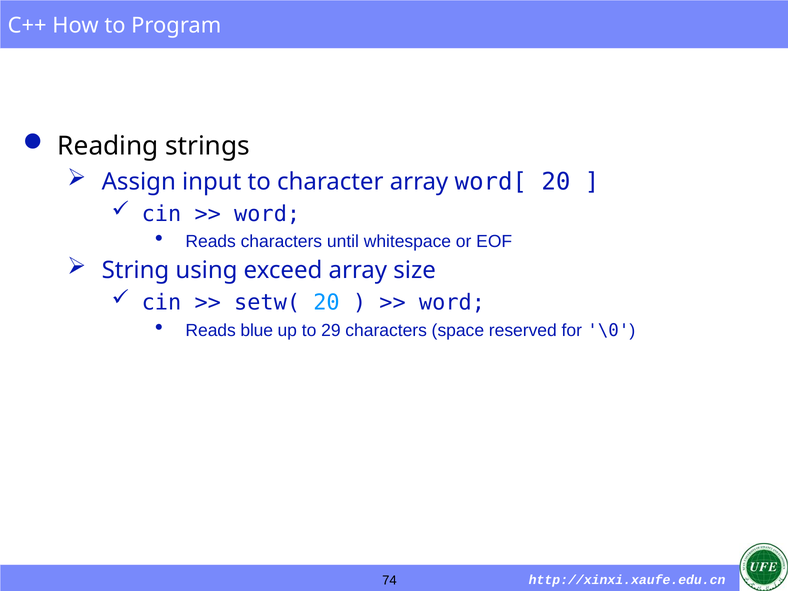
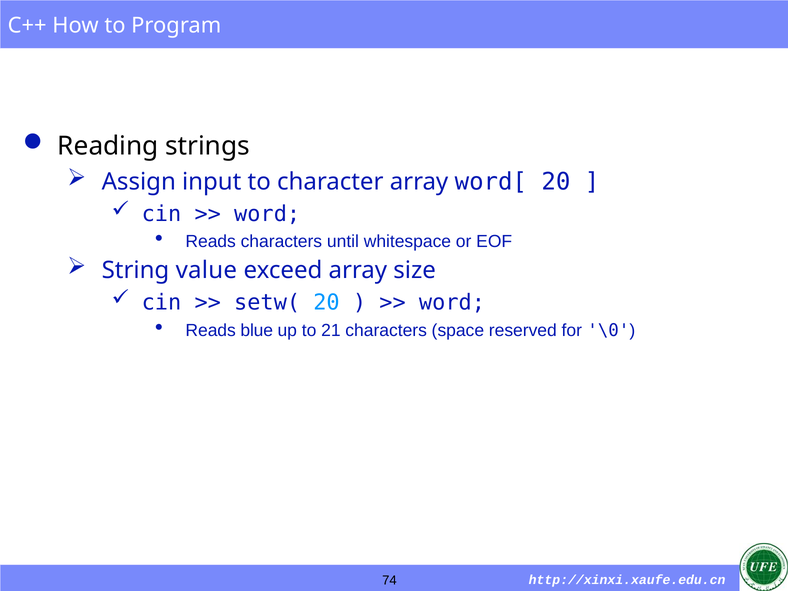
using: using -> value
29: 29 -> 21
